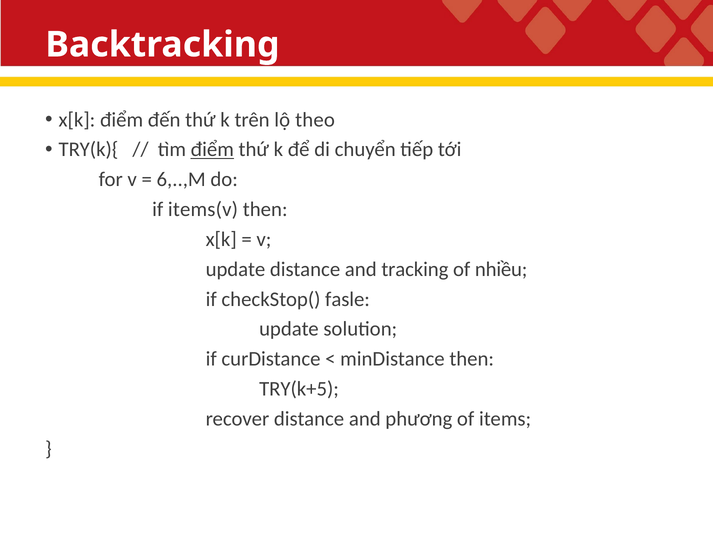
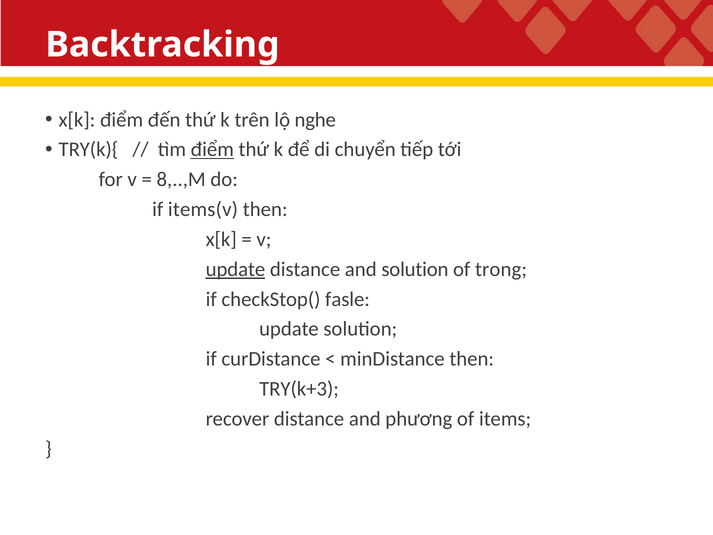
theo: theo -> nghe
6,..,M: 6,..,M -> 8,..,M
update at (235, 269) underline: none -> present
and tracking: tracking -> solution
nhiều: nhiều -> trong
TRY(k+5: TRY(k+5 -> TRY(k+3
